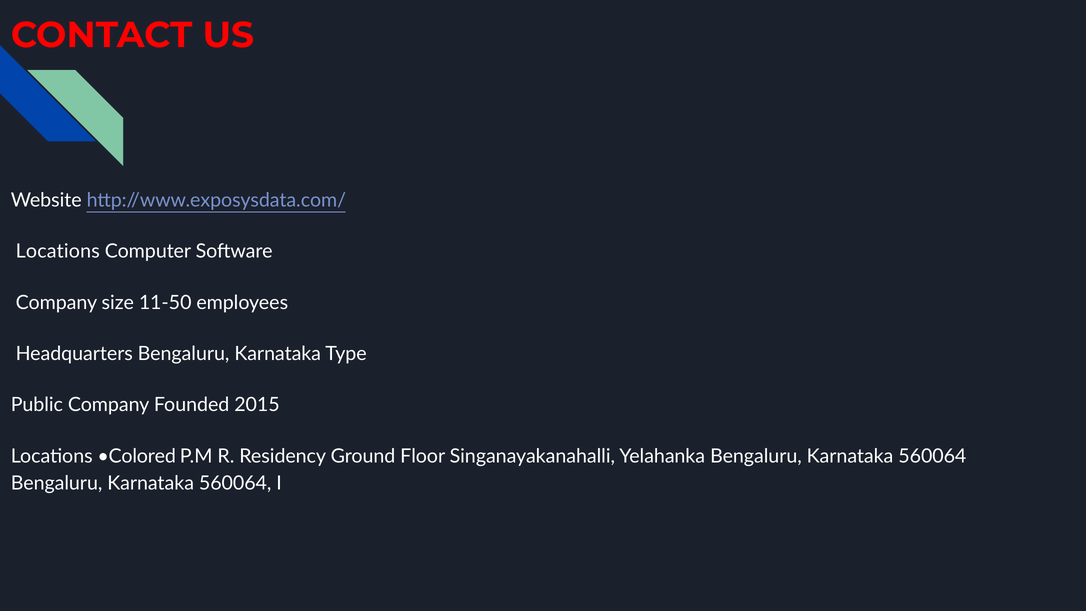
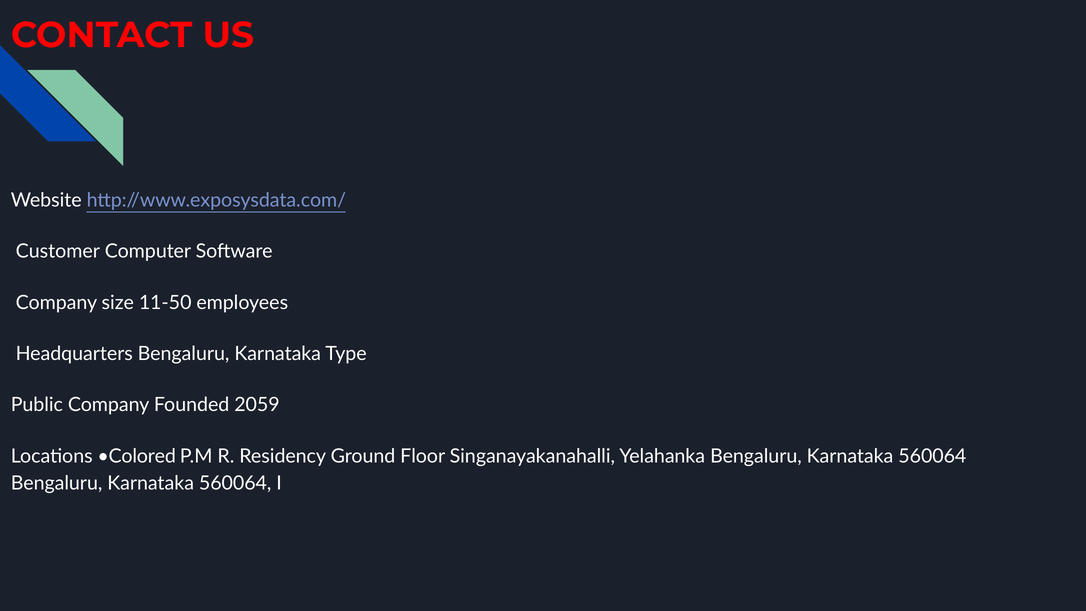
Locations at (58, 251): Locations -> Customer
2015: 2015 -> 2059
